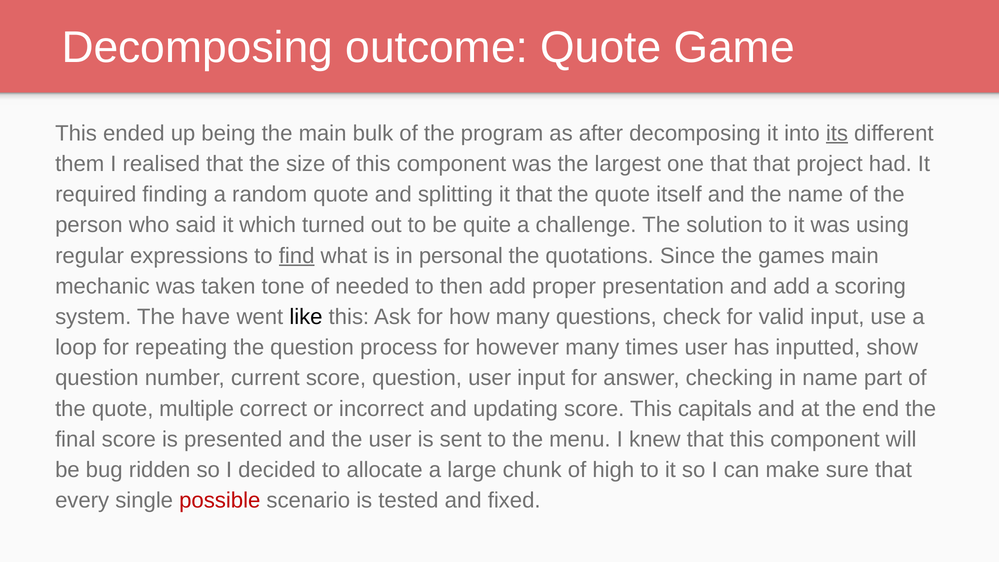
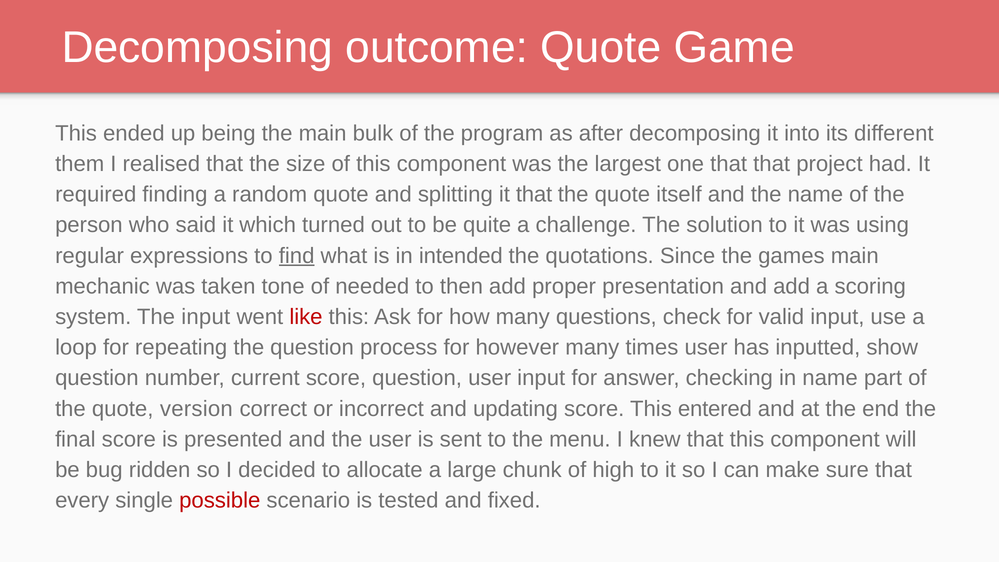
its underline: present -> none
personal: personal -> intended
The have: have -> input
like colour: black -> red
multiple: multiple -> version
capitals: capitals -> entered
